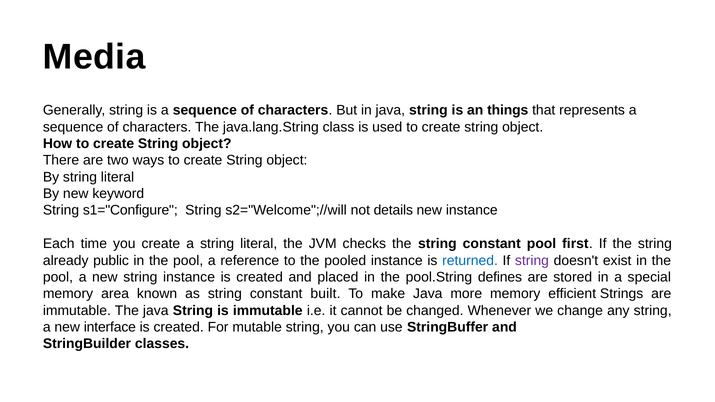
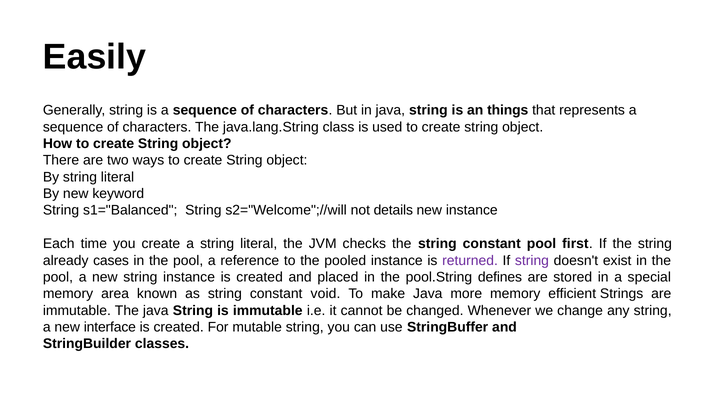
Media: Media -> Easily
s1="Configure: s1="Configure -> s1="Balanced
public: public -> cases
returned colour: blue -> purple
built: built -> void
